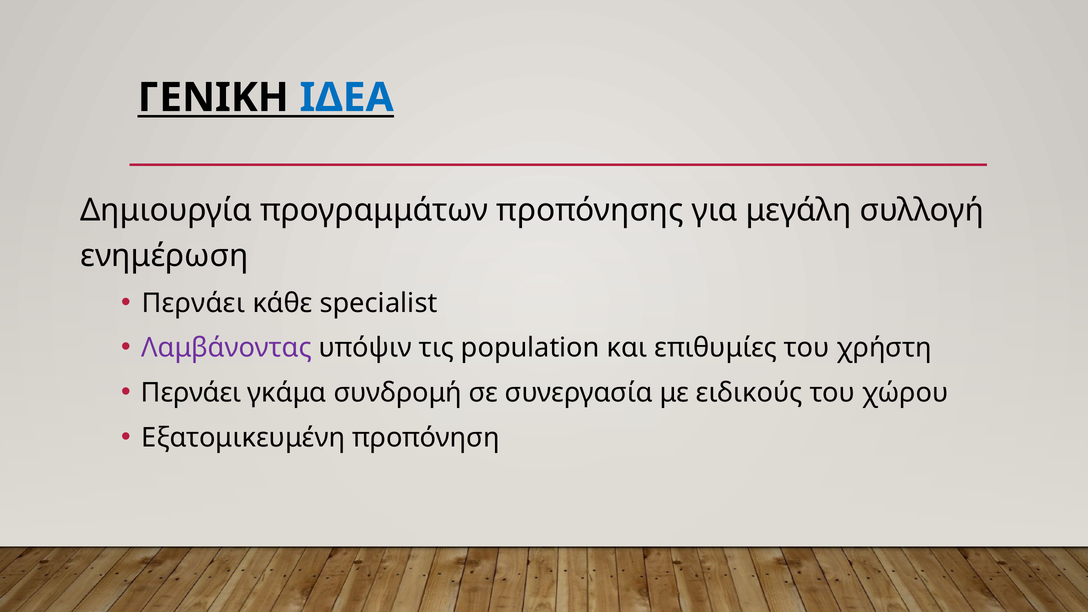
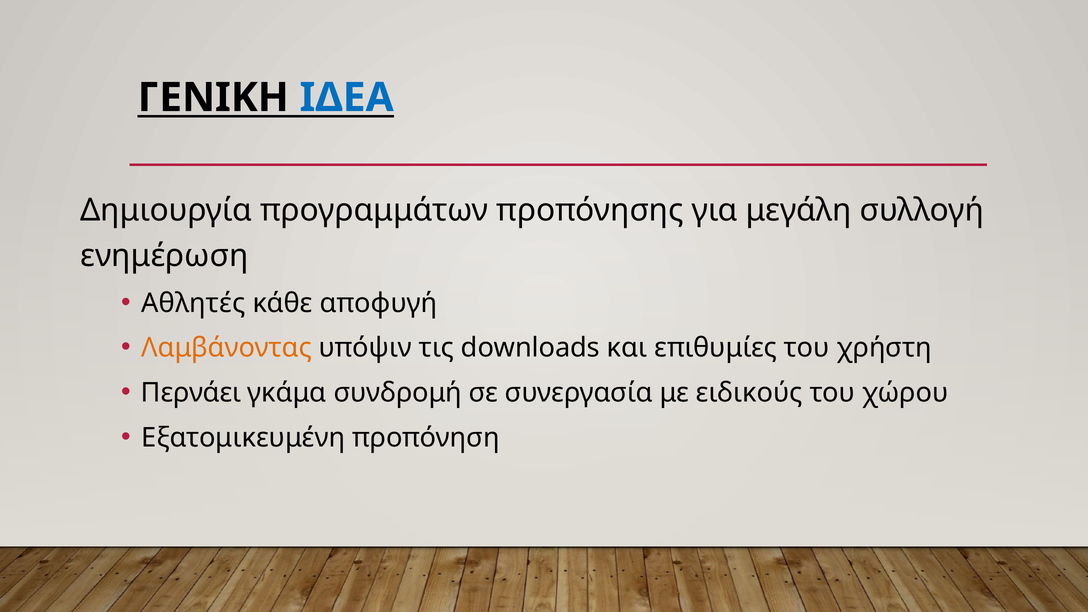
Περνάει at (193, 303): Περνάει -> Αθλητές
specialist: specialist -> αποφυγή
Λαμβάνοντας colour: purple -> orange
population: population -> downloads
